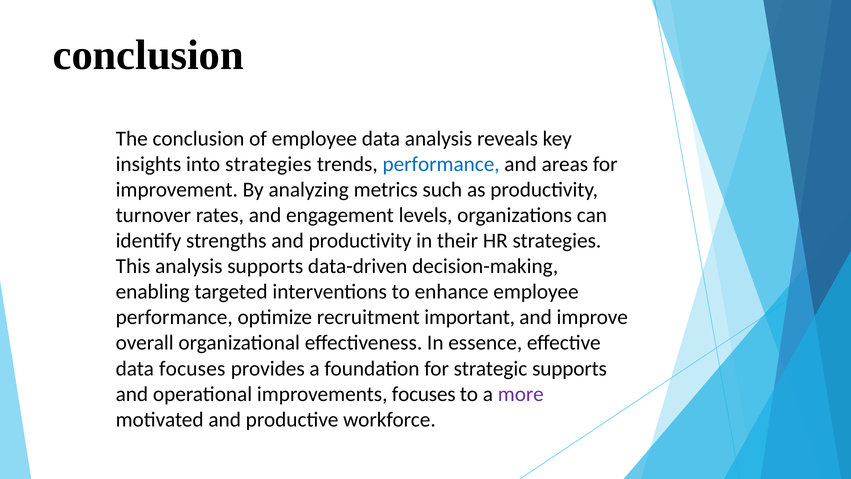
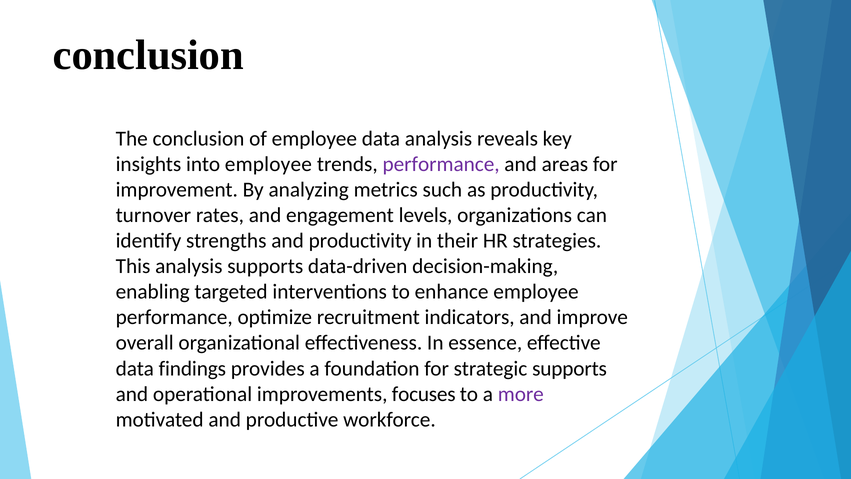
into strategies: strategies -> employee
performance at (441, 164) colour: blue -> purple
important: important -> indicators
data focuses: focuses -> findings
